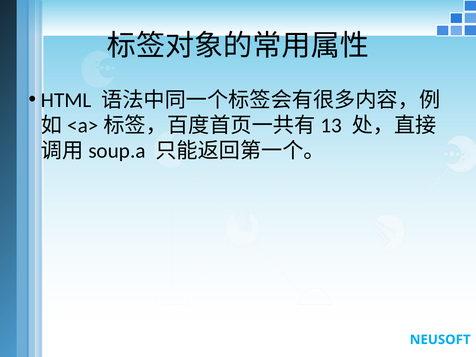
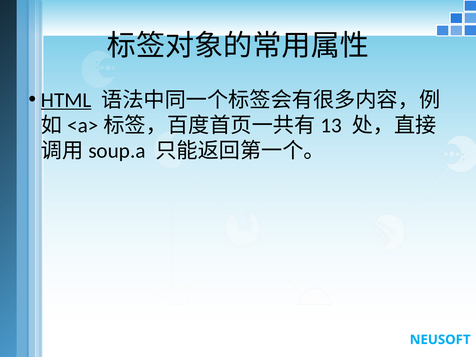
HTML underline: none -> present
